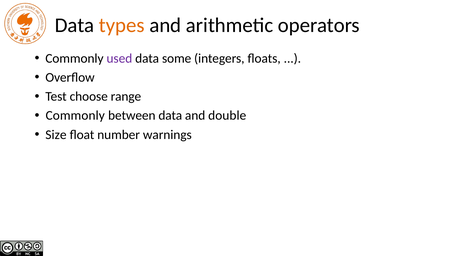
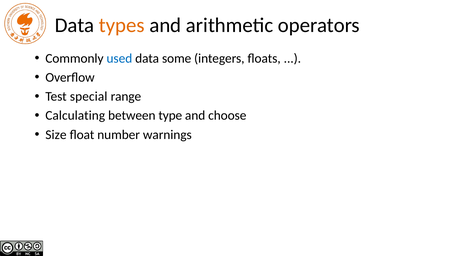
used colour: purple -> blue
choose: choose -> special
Commonly at (75, 116): Commonly -> Calculating
between data: data -> type
double: double -> choose
